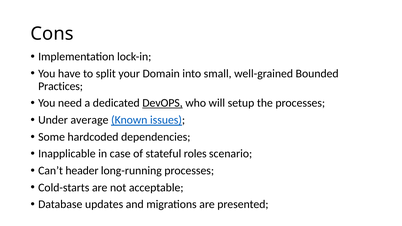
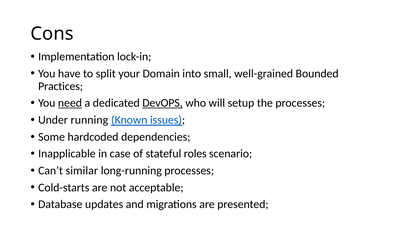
need underline: none -> present
average: average -> running
header: header -> similar
